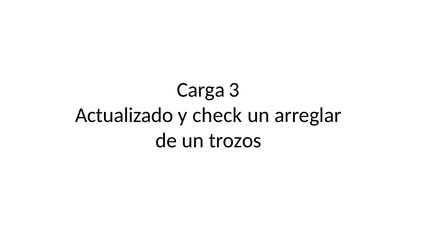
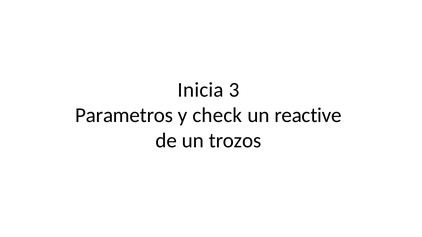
Carga: Carga -> Inicia
Actualizado: Actualizado -> Parametros
arreglar: arreglar -> reactive
